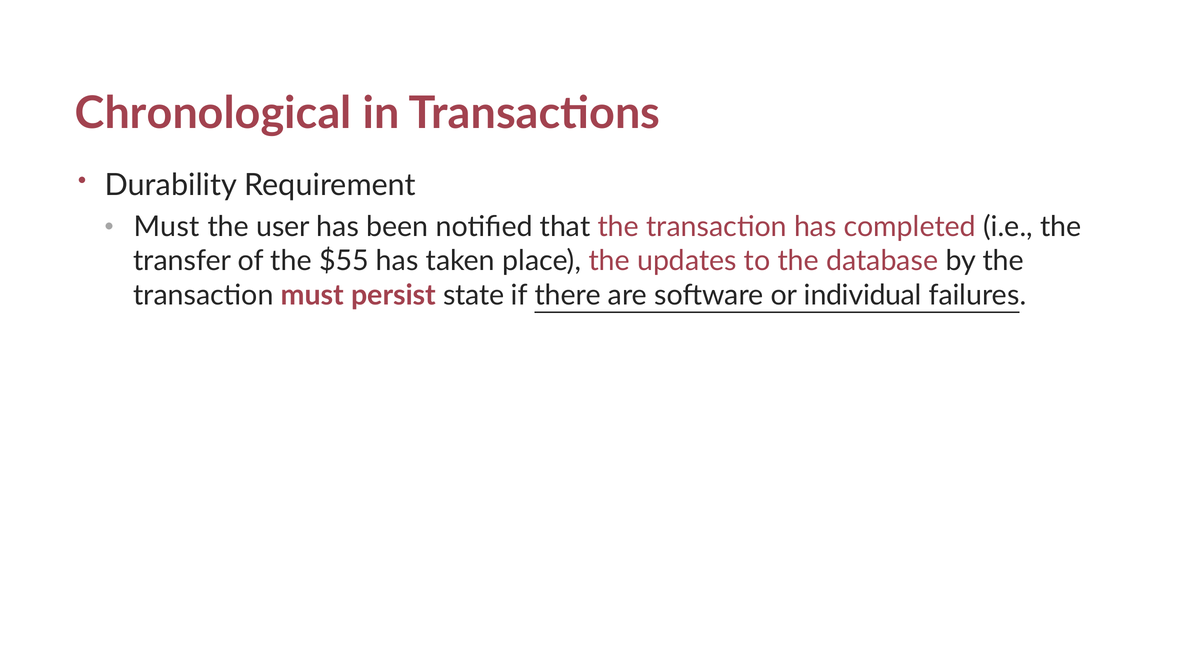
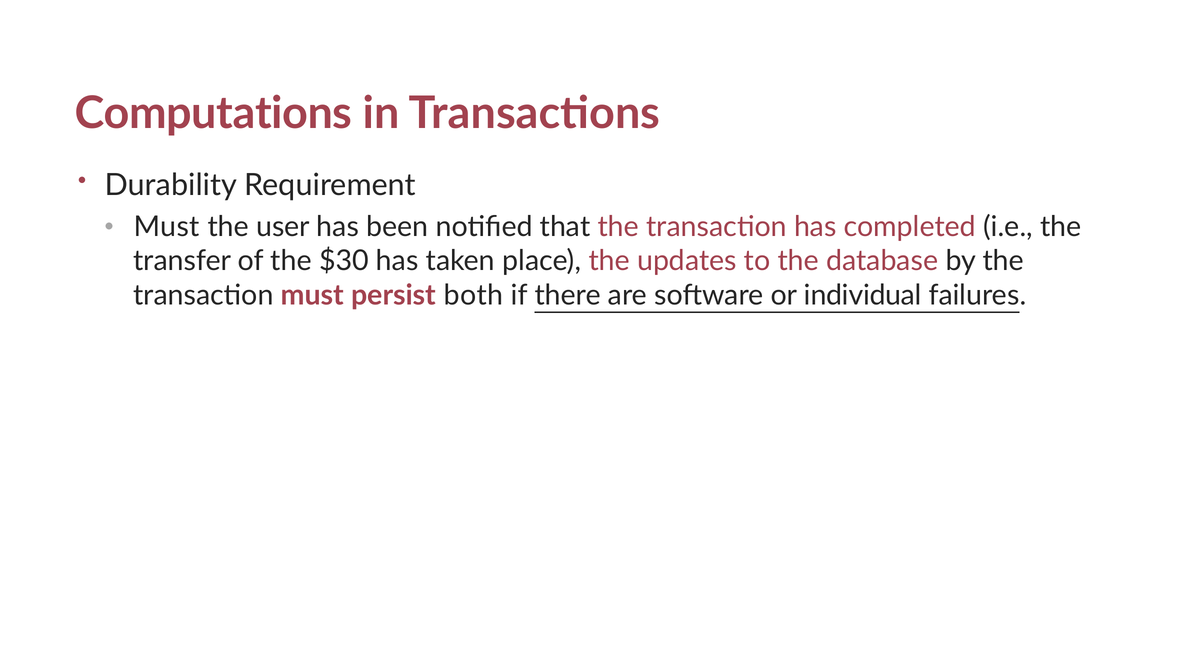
Chronological: Chronological -> Computations
$55: $55 -> $30
state: state -> both
